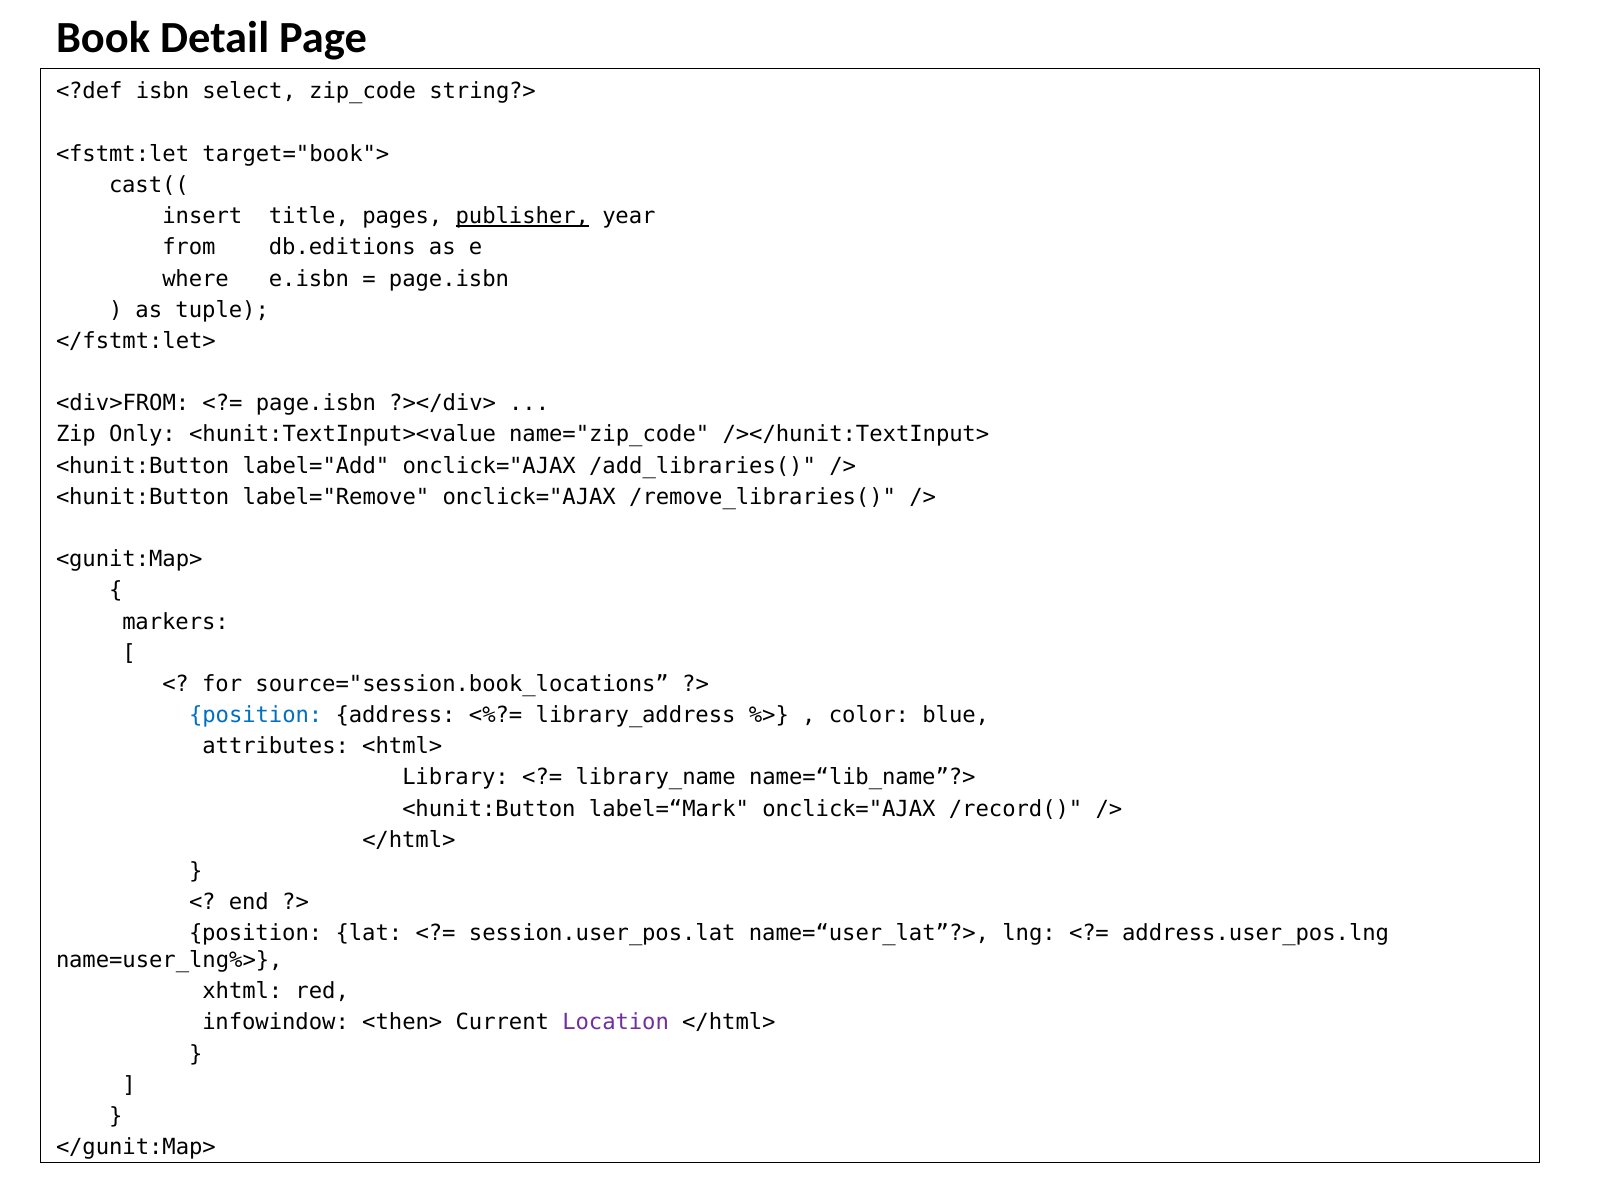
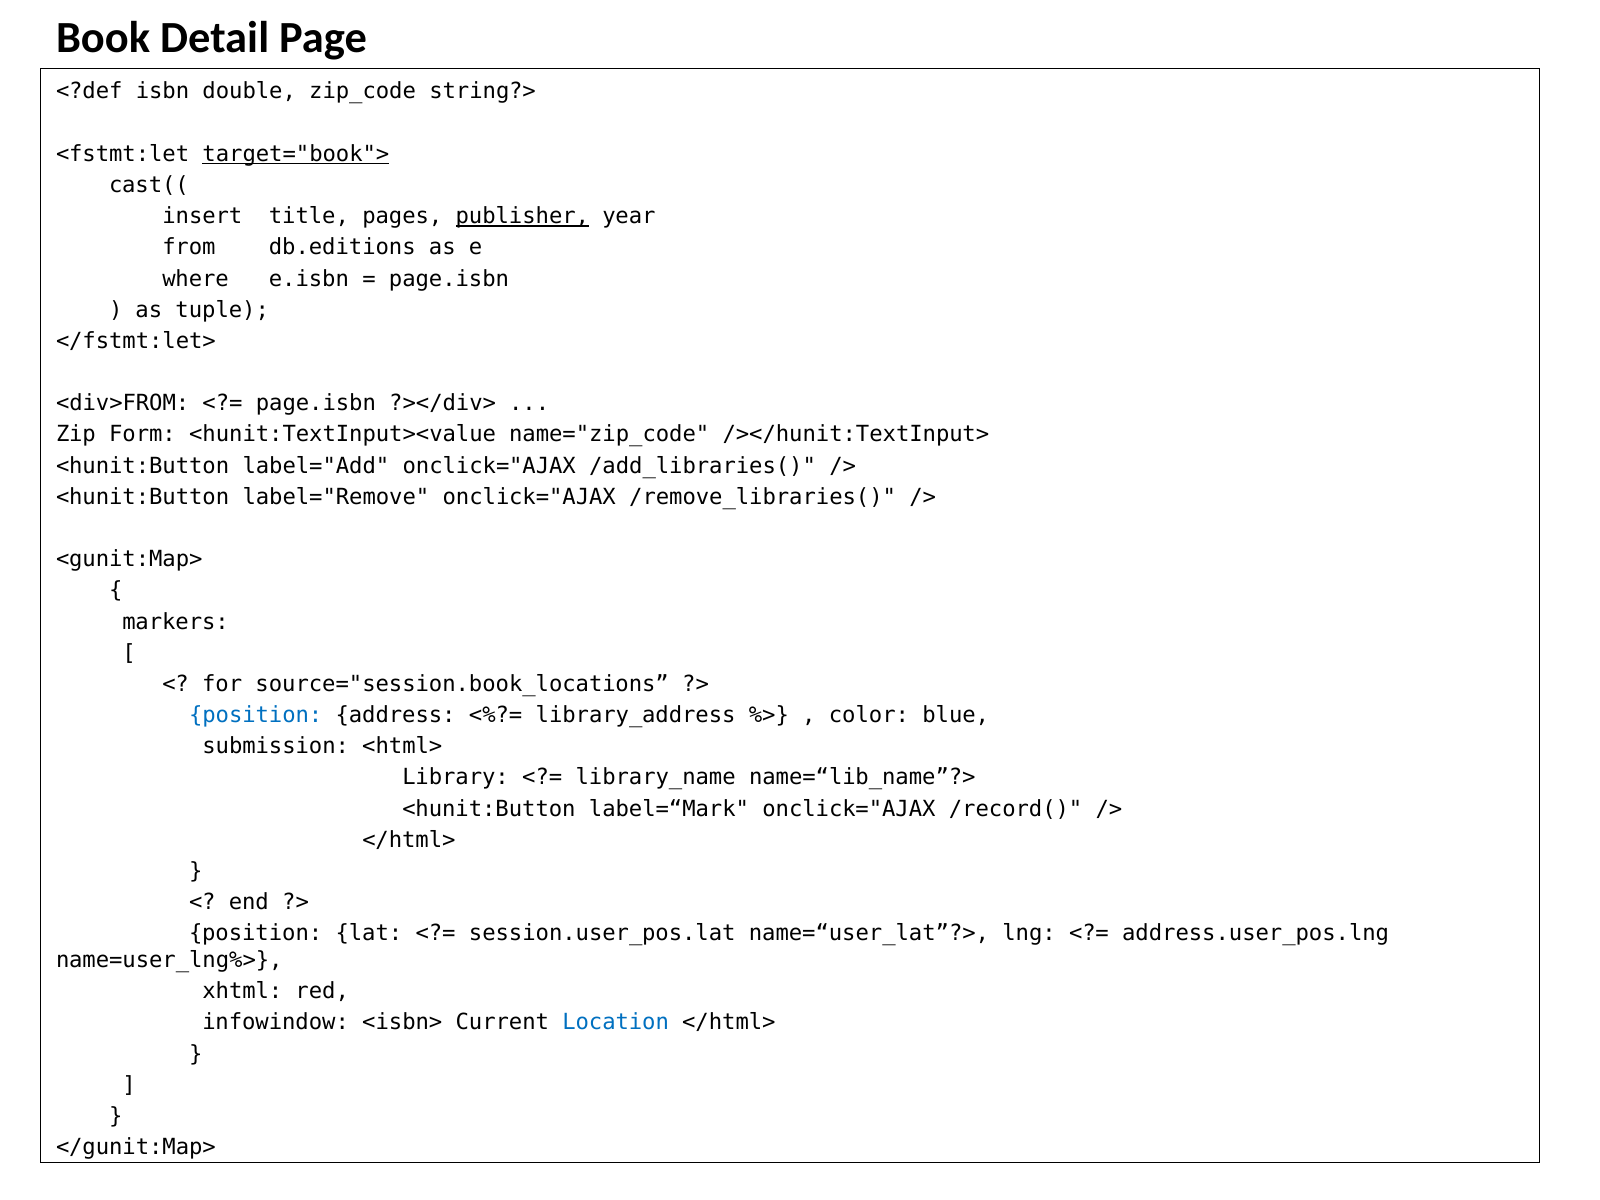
select: select -> double
target="book"> underline: none -> present
Only: Only -> Form
attributes: attributes -> submission
<then>: <then> -> <isbn>
Location colour: purple -> blue
